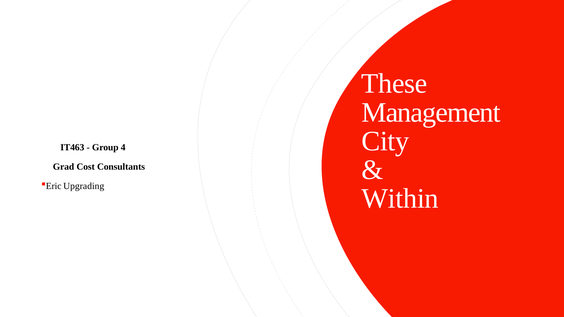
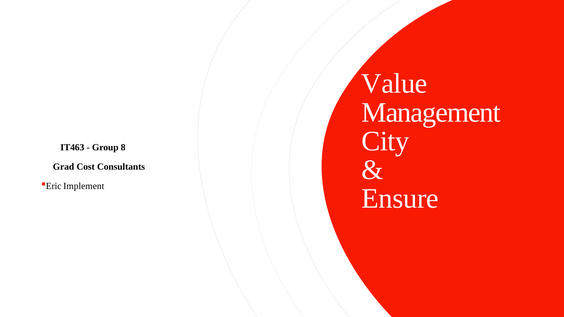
These: These -> Value
4: 4 -> 8
Upgrading: Upgrading -> Implement
Within: Within -> Ensure
